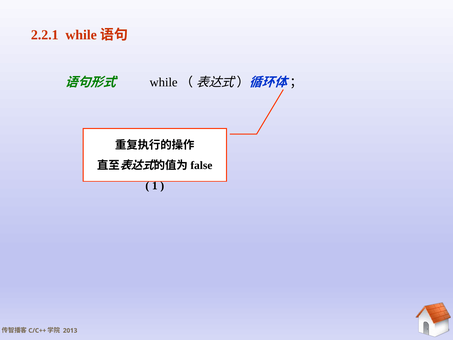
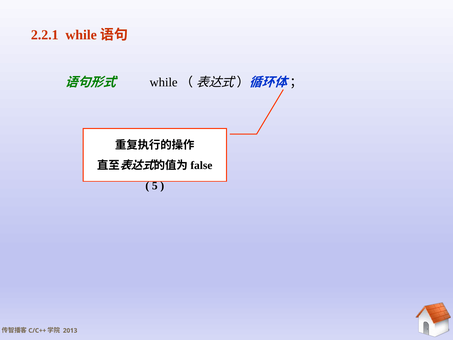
1: 1 -> 5
